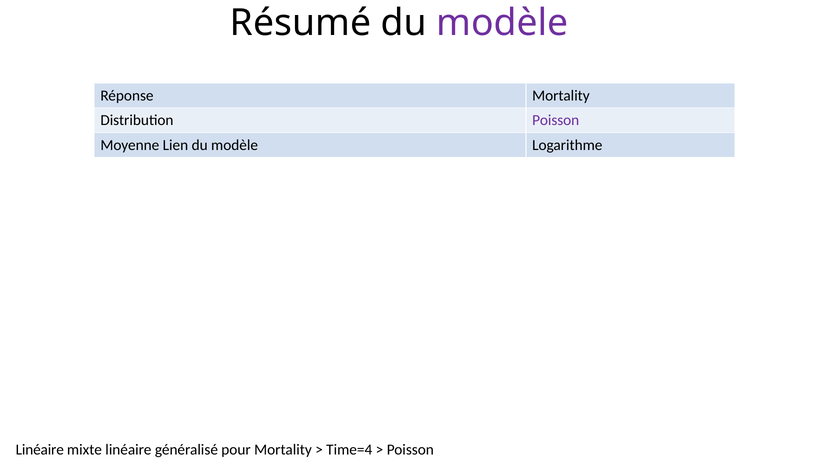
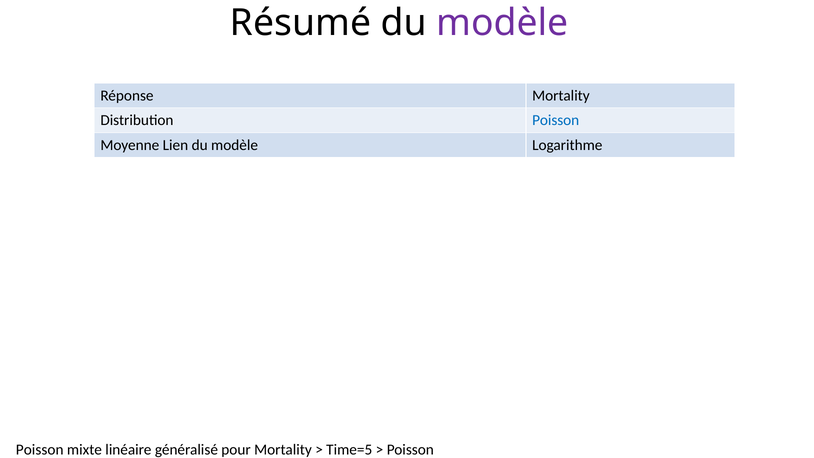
Poisson at (556, 120) colour: purple -> blue
Linéaire at (40, 449): Linéaire -> Poisson
Time=4: Time=4 -> Time=5
